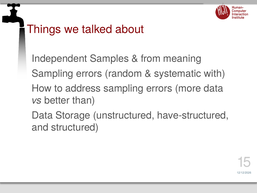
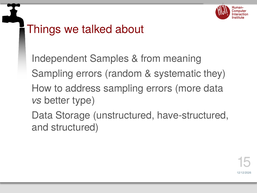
with: with -> they
than: than -> type
